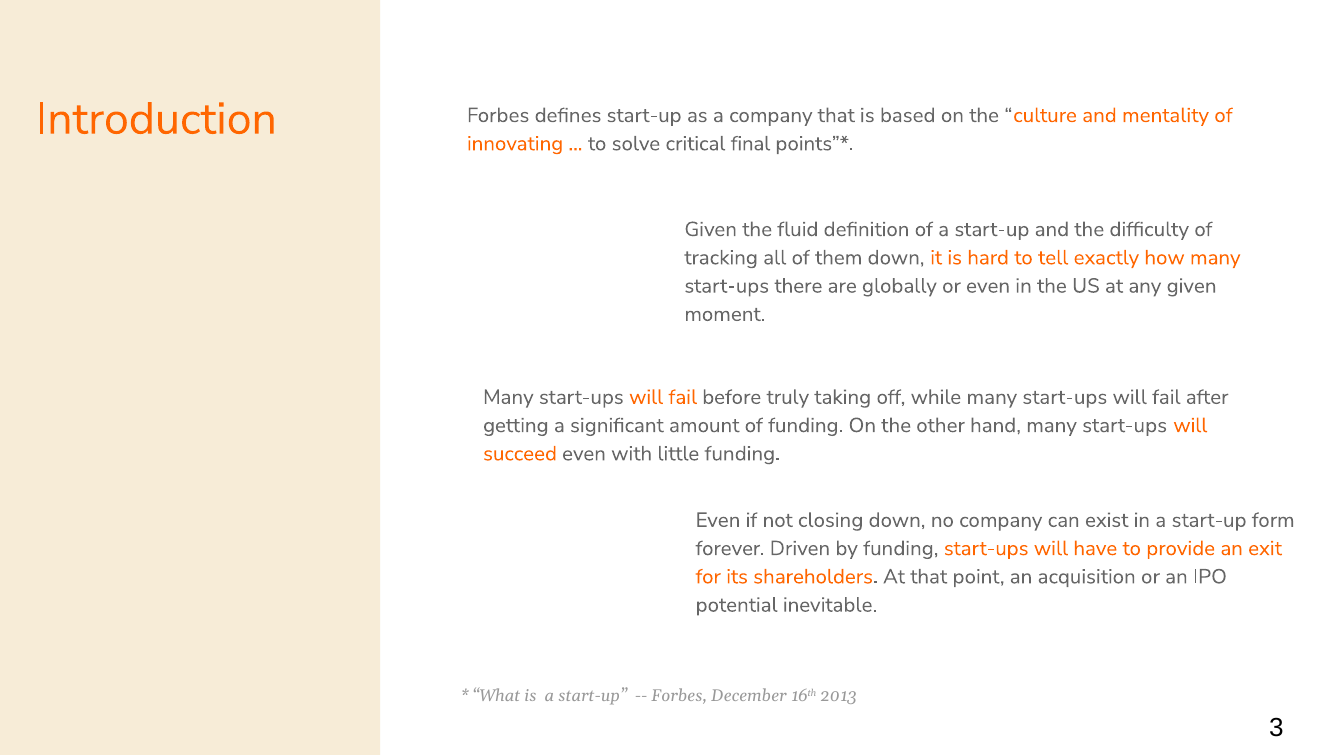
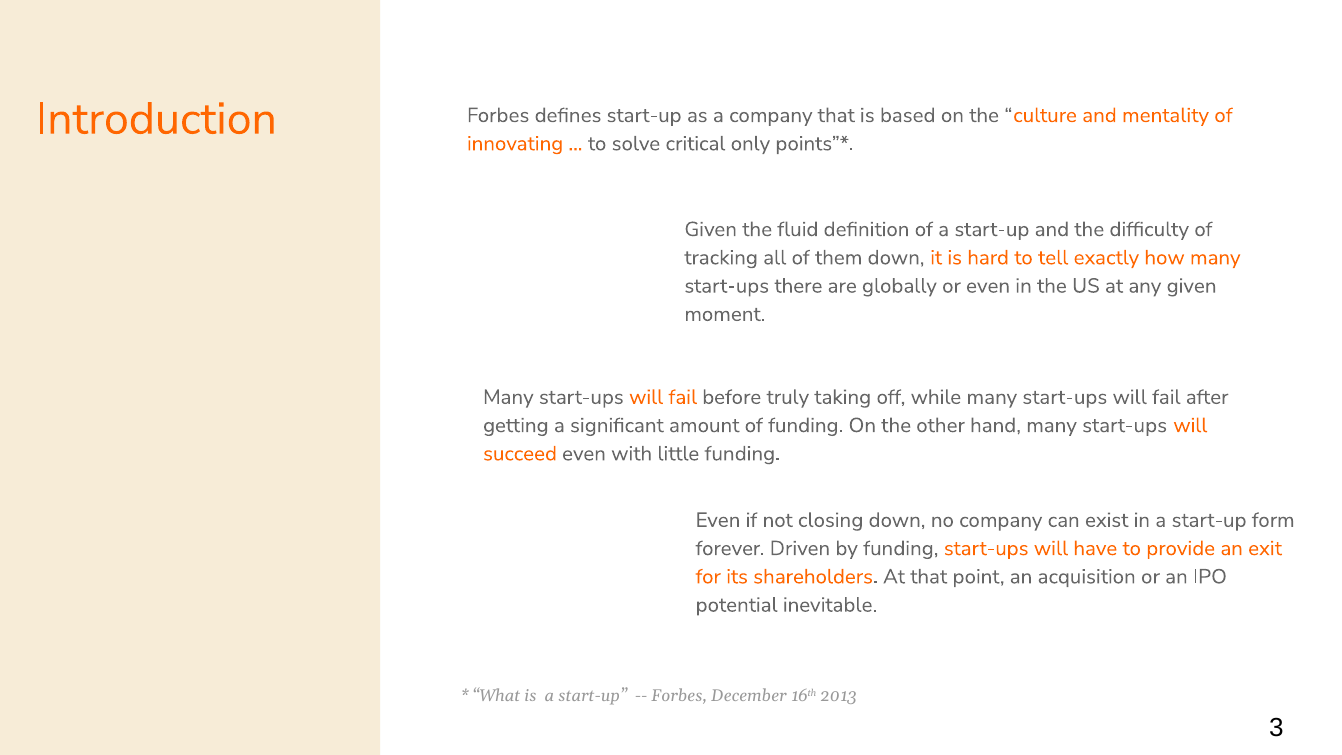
final: final -> only
